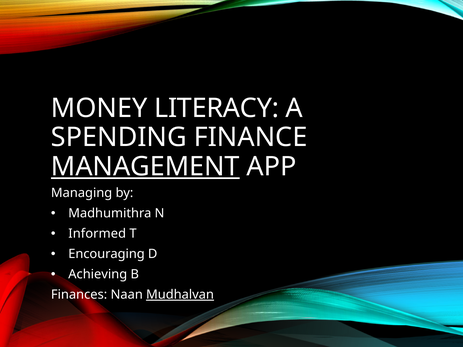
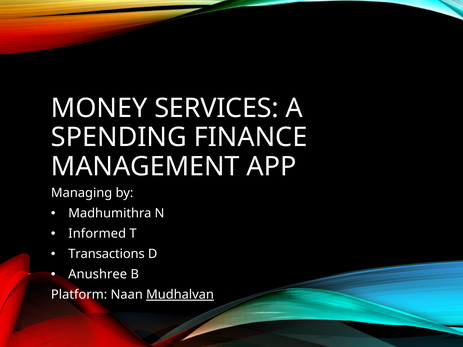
LITERACY: LITERACY -> SERVICES
MANAGEMENT underline: present -> none
Encouraging: Encouraging -> Transactions
Achieving: Achieving -> Anushree
Finances: Finances -> Platform
